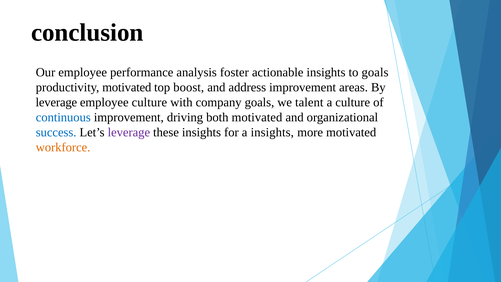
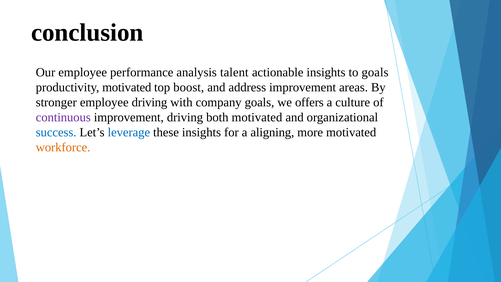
foster: foster -> talent
leverage at (56, 102): leverage -> stronger
employee culture: culture -> driving
talent: talent -> offers
continuous colour: blue -> purple
leverage at (129, 132) colour: purple -> blue
a insights: insights -> aligning
